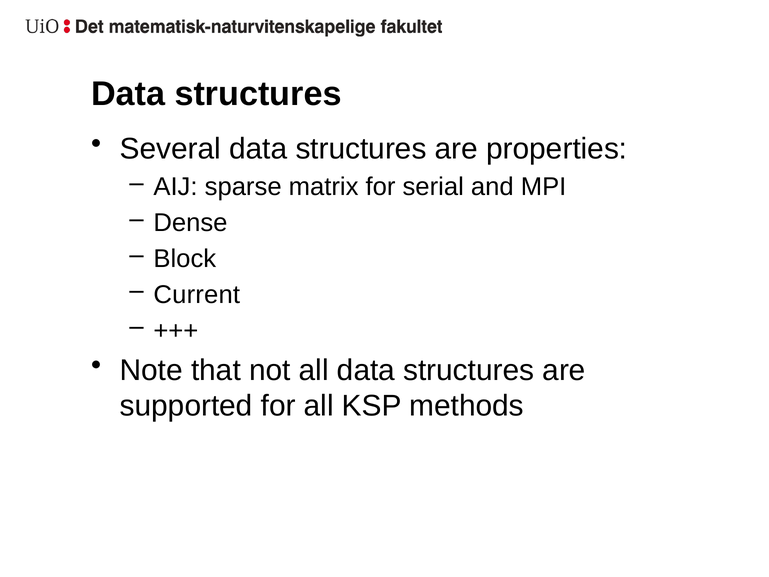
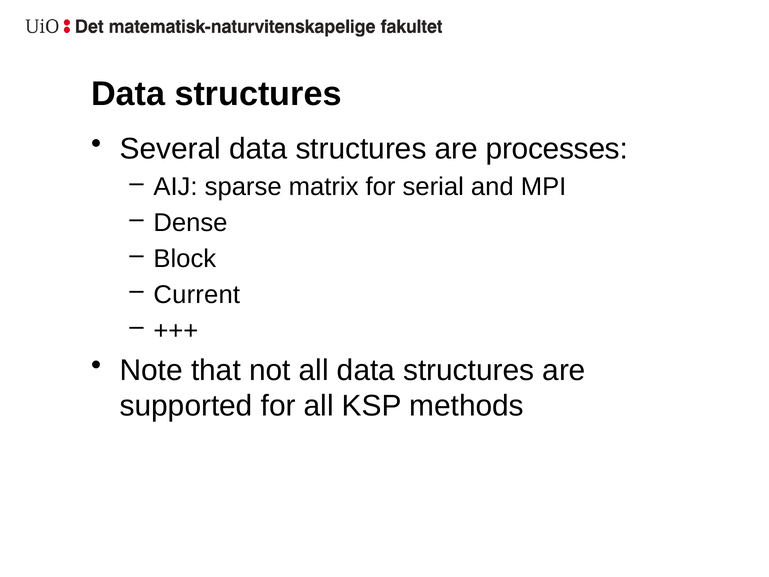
properties: properties -> processes
